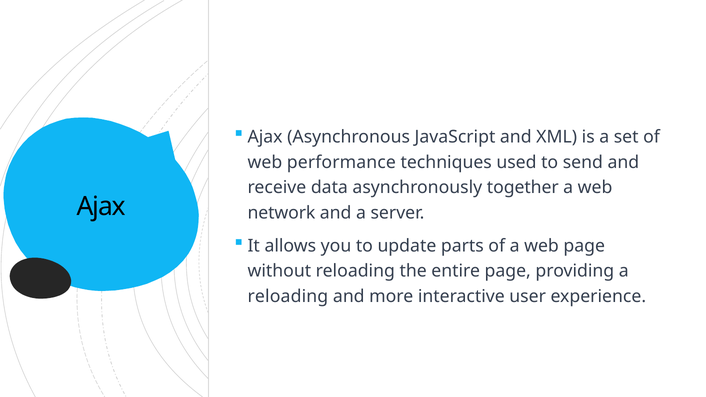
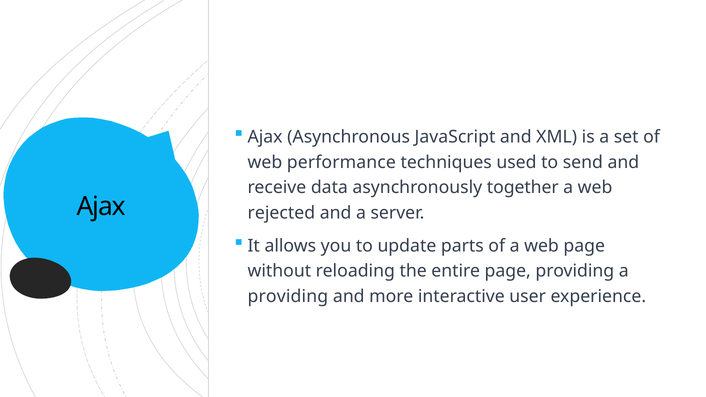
network: network -> rejected
reloading at (288, 297): reloading -> providing
